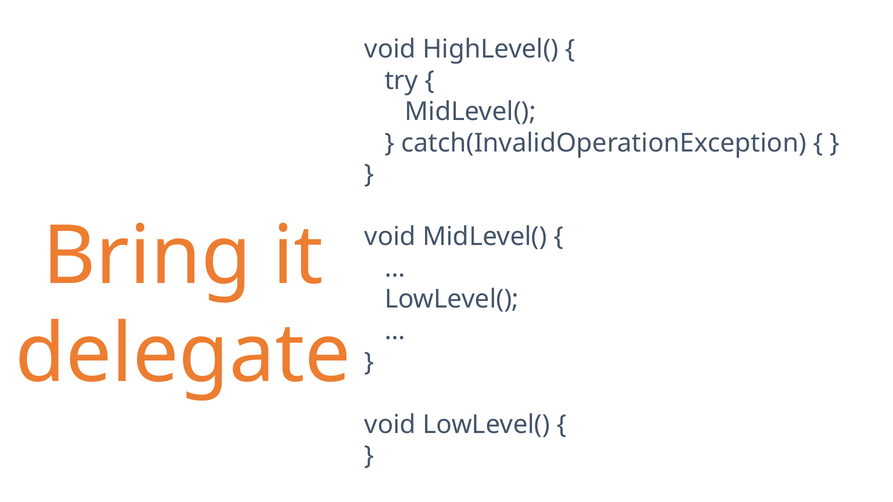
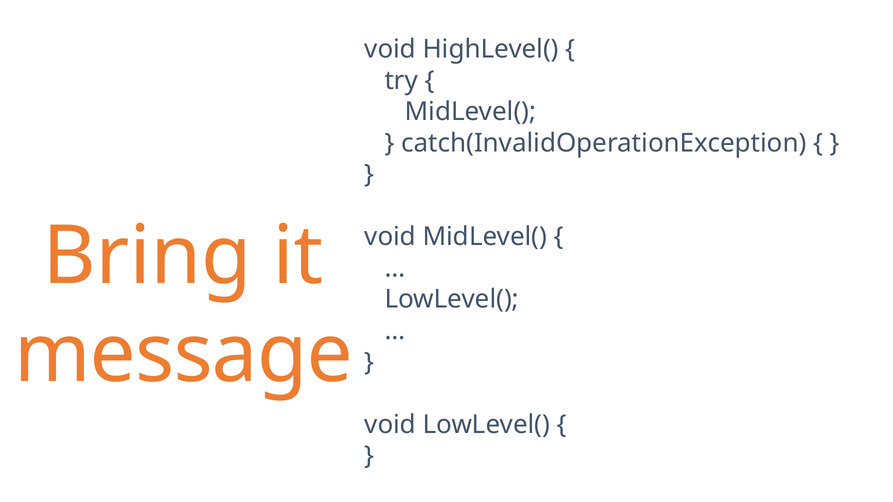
delegate: delegate -> message
